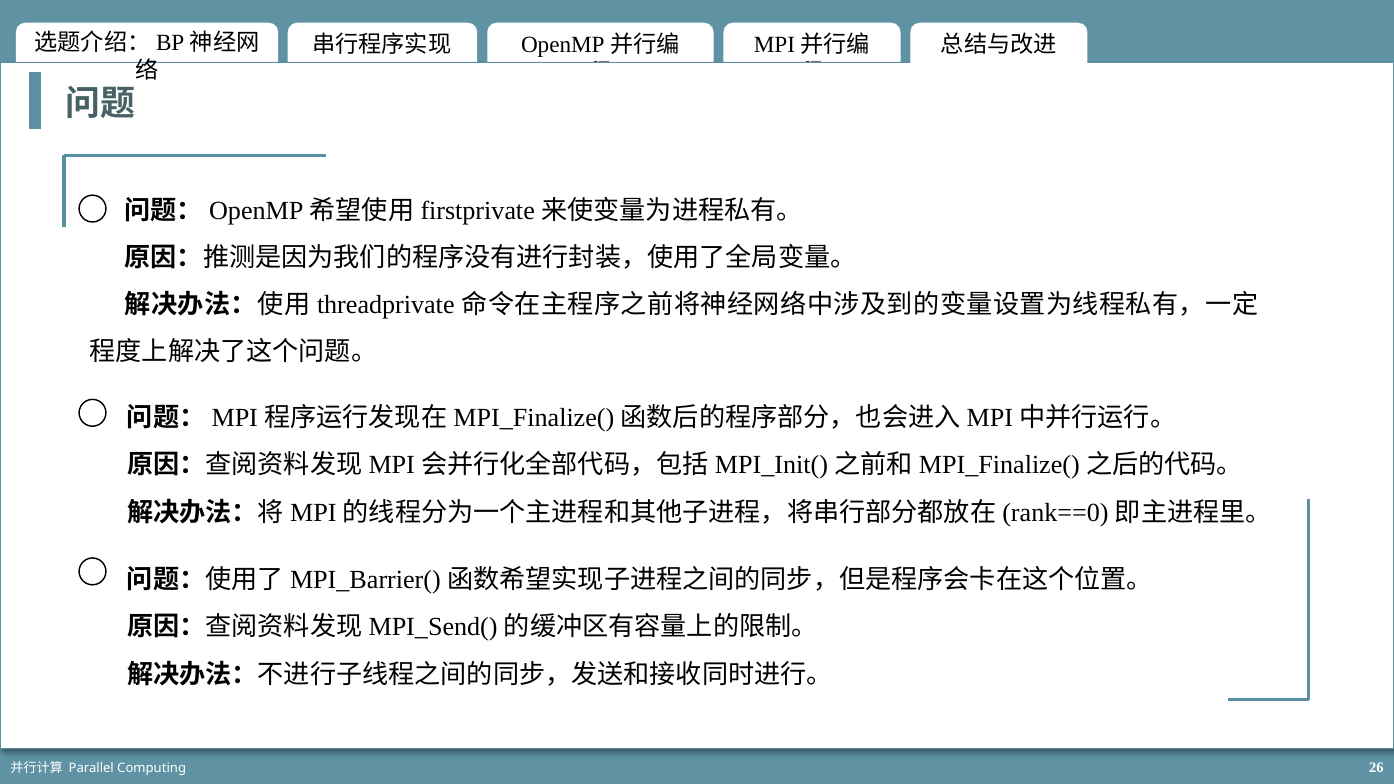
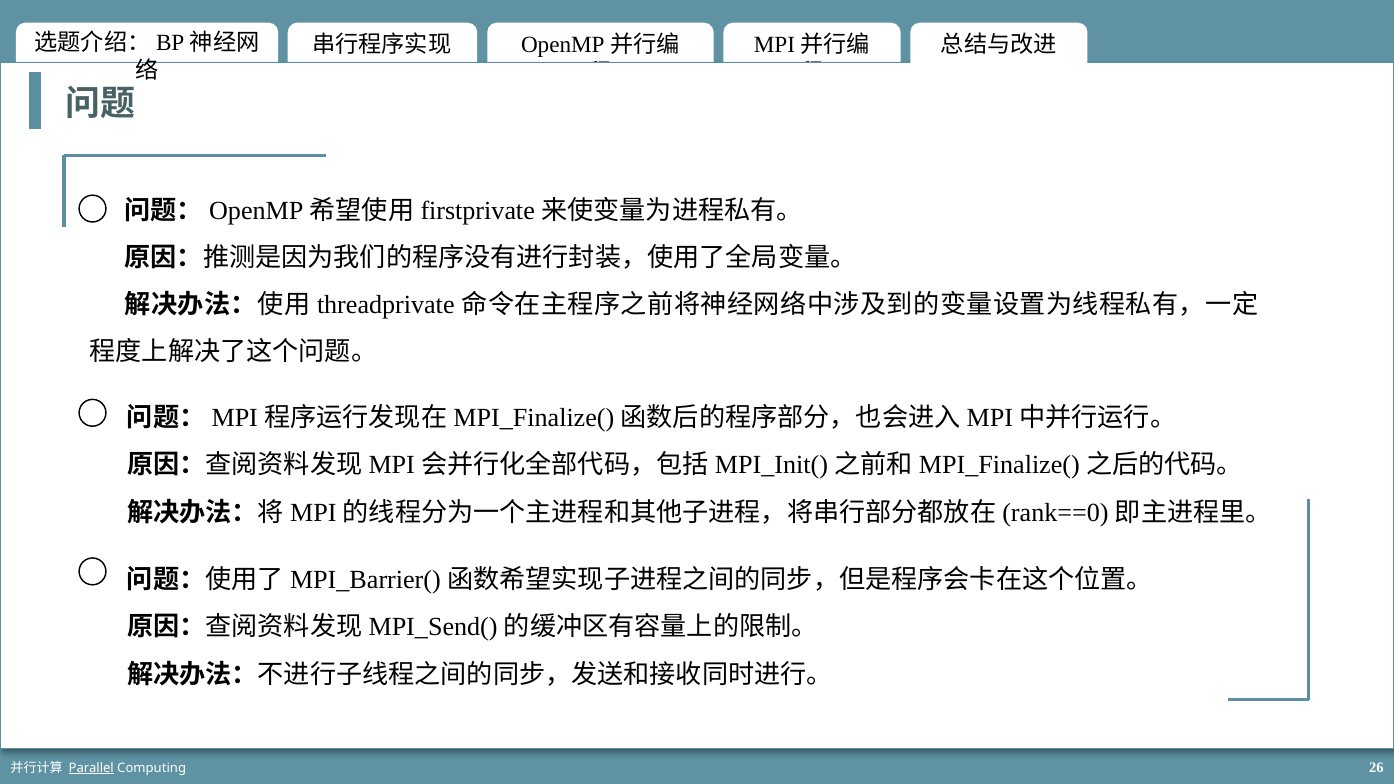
Parallel underline: none -> present
